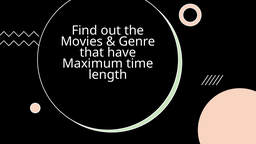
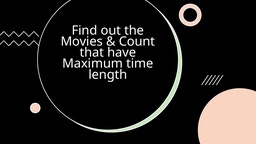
Genre: Genre -> Count
